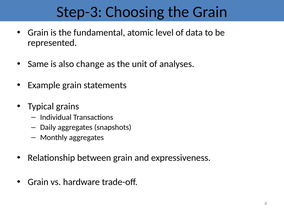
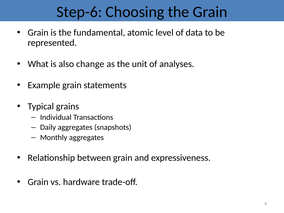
Step-3: Step-3 -> Step-6
Same: Same -> What
